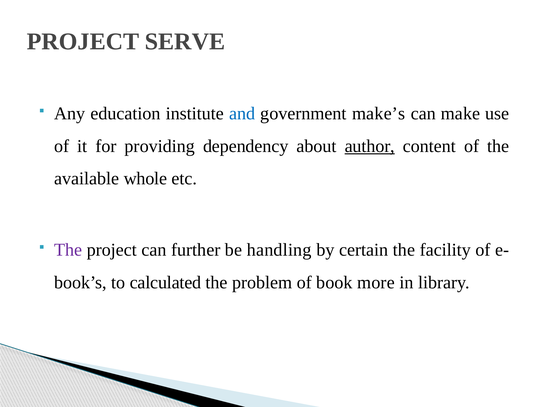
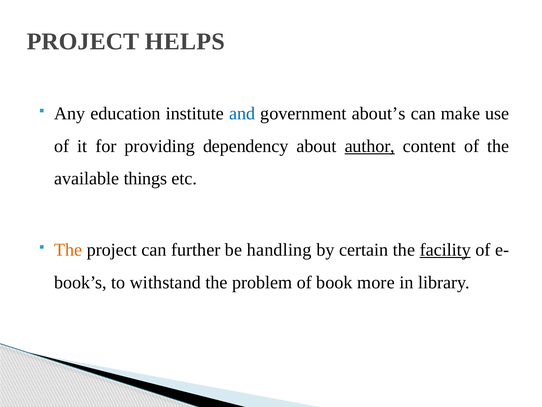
SERVE: SERVE -> HELPS
make’s: make’s -> about’s
whole: whole -> things
The at (68, 250) colour: purple -> orange
facility underline: none -> present
calculated: calculated -> withstand
